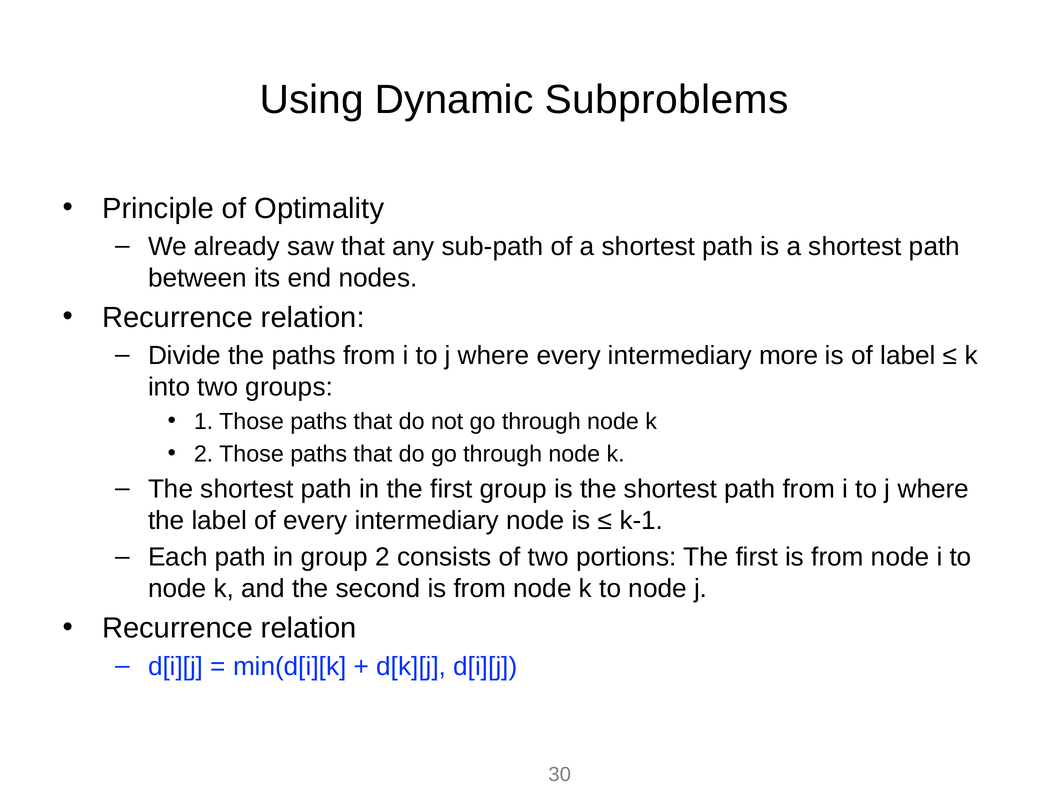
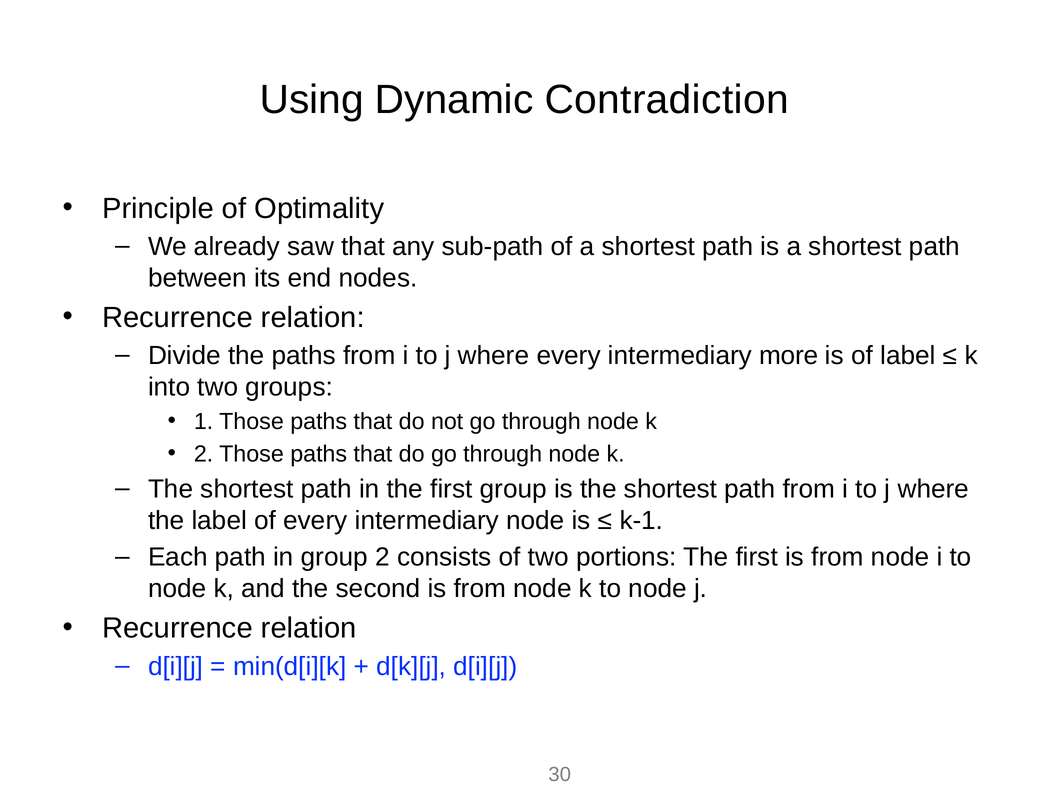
Subproblems: Subproblems -> Contradiction
